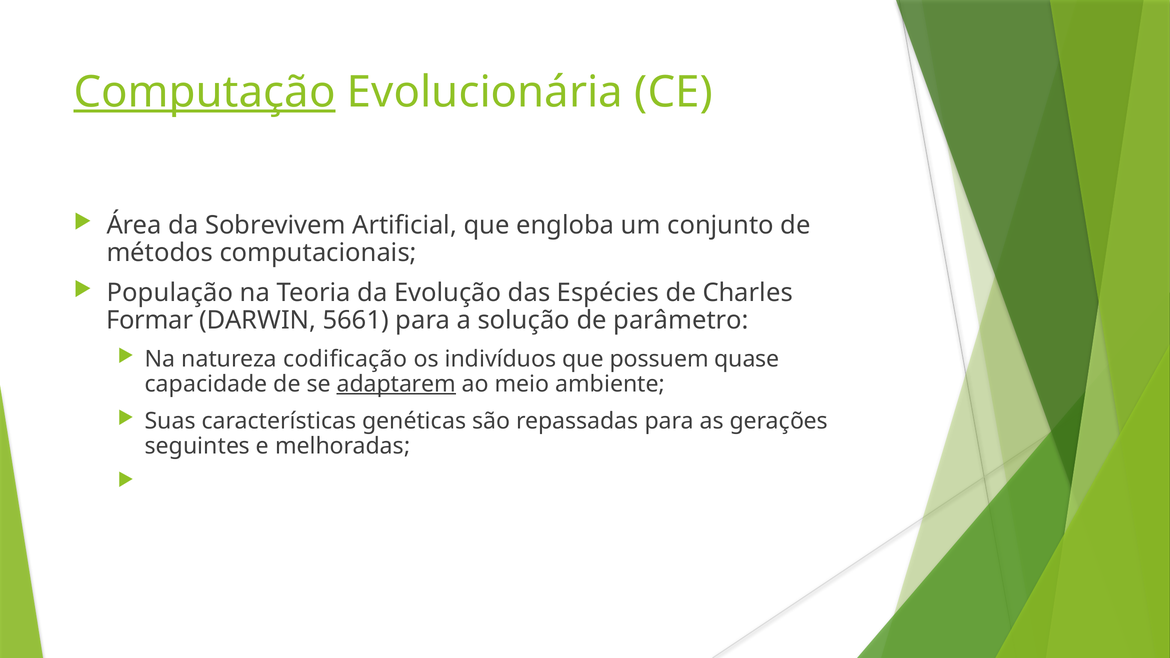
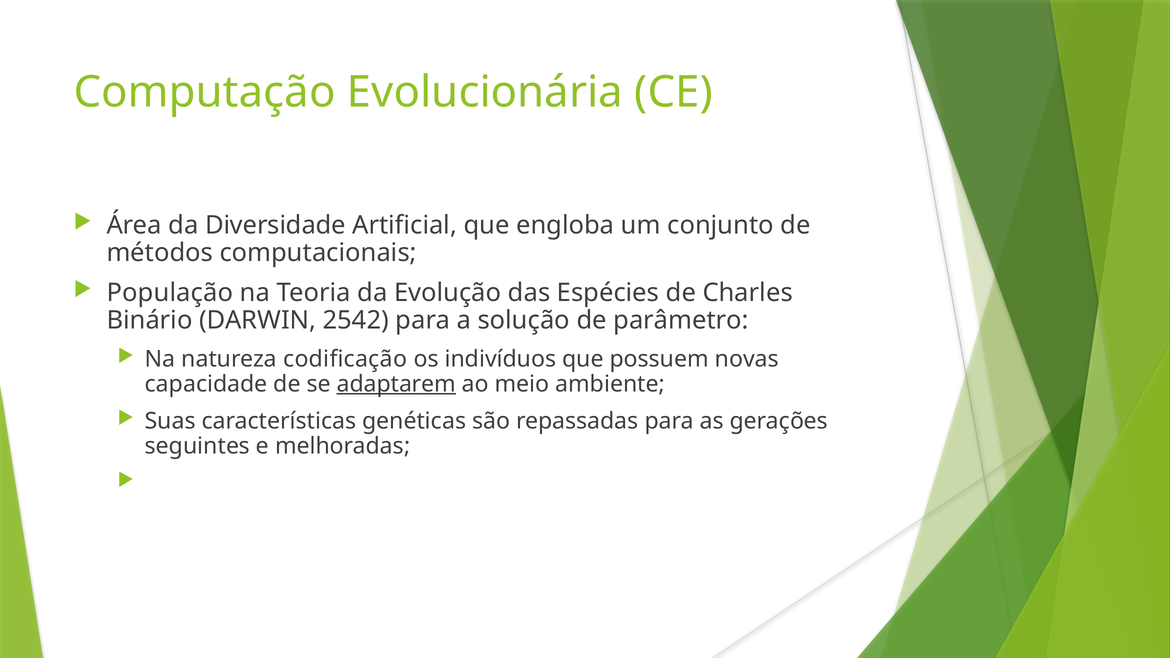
Computação underline: present -> none
Sobrevivem: Sobrevivem -> Diversidade
Formar: Formar -> Binário
5661: 5661 -> 2542
quase: quase -> novas
